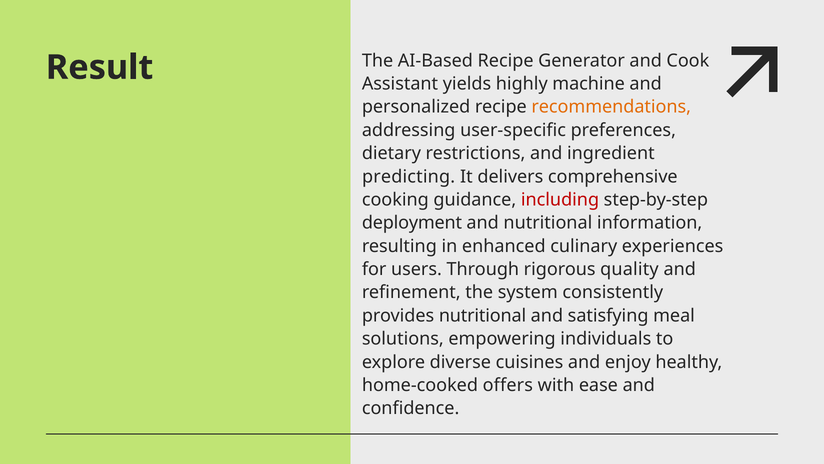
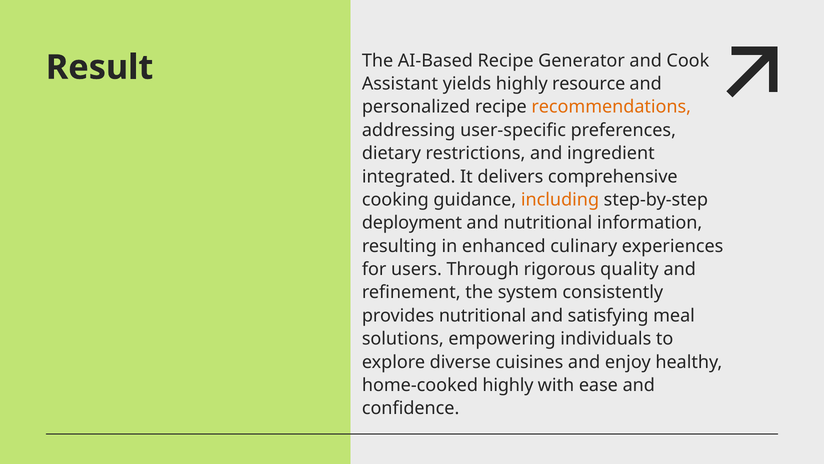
machine: machine -> resource
predicting: predicting -> integrated
including colour: red -> orange
home-cooked offers: offers -> highly
